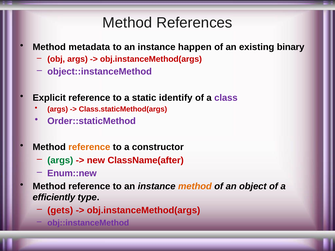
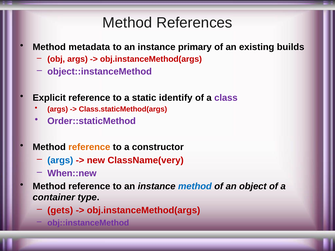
happen: happen -> primary
binary: binary -> builds
args at (60, 160) colour: green -> blue
ClassName(after: ClassName(after -> ClassName(very
Enum::new: Enum::new -> When::new
method at (195, 186) colour: orange -> blue
efficiently: efficiently -> container
